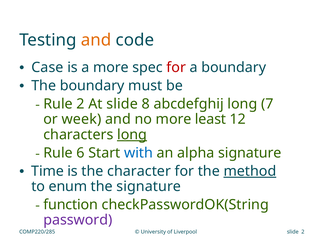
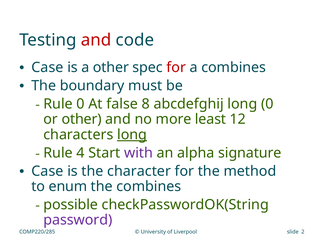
and at (96, 40) colour: orange -> red
a more: more -> other
a boundary: boundary -> combines
Rule 2: 2 -> 0
At slide: slide -> false
long 7: 7 -> 0
or week: week -> other
6: 6 -> 4
with colour: blue -> purple
Time at (48, 172): Time -> Case
method underline: present -> none
the signature: signature -> combines
function: function -> possible
